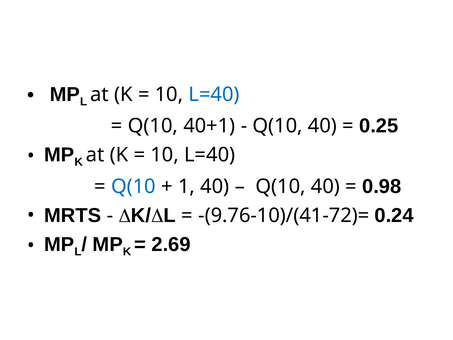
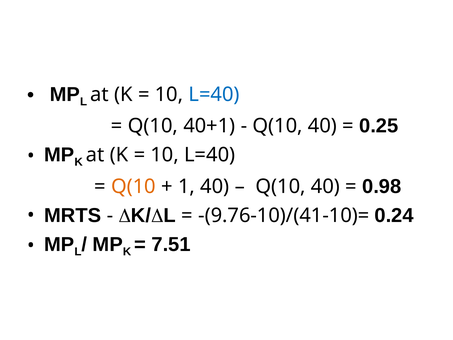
Q(10 at (133, 186) colour: blue -> orange
-(9.76-10)/(41-72)=: -(9.76-10)/(41-72)= -> -(9.76-10)/(41-10)=
2.69: 2.69 -> 7.51
